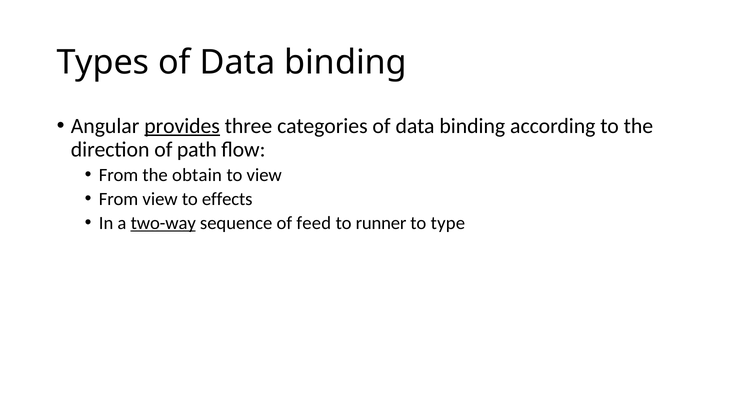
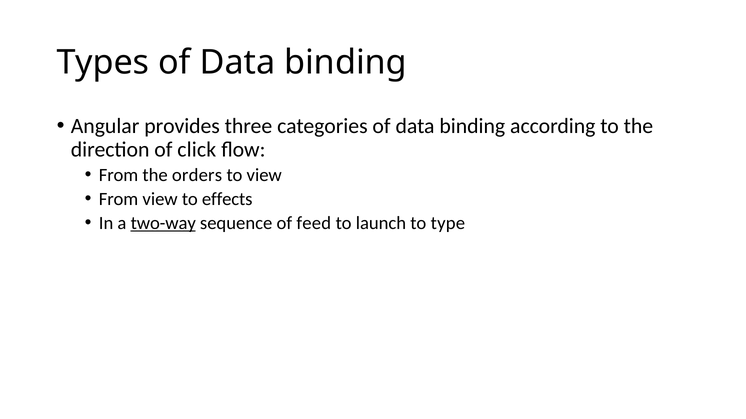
provides underline: present -> none
path: path -> click
obtain: obtain -> orders
runner: runner -> launch
